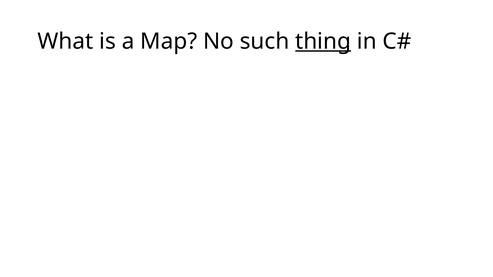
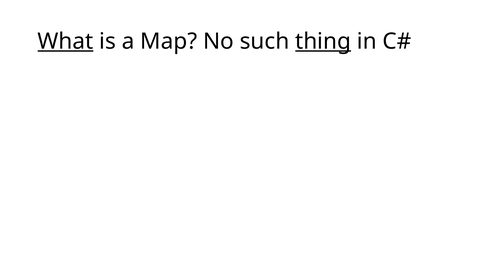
What underline: none -> present
